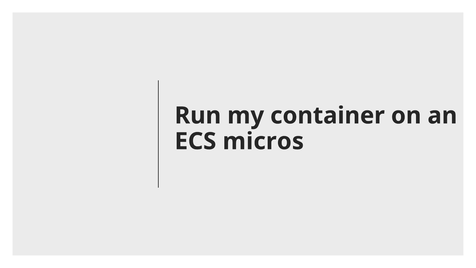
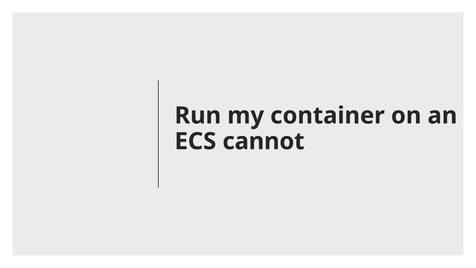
micros: micros -> cannot
